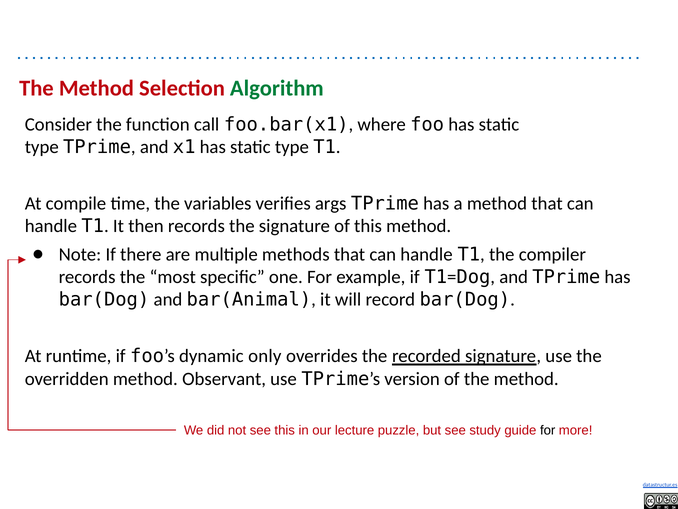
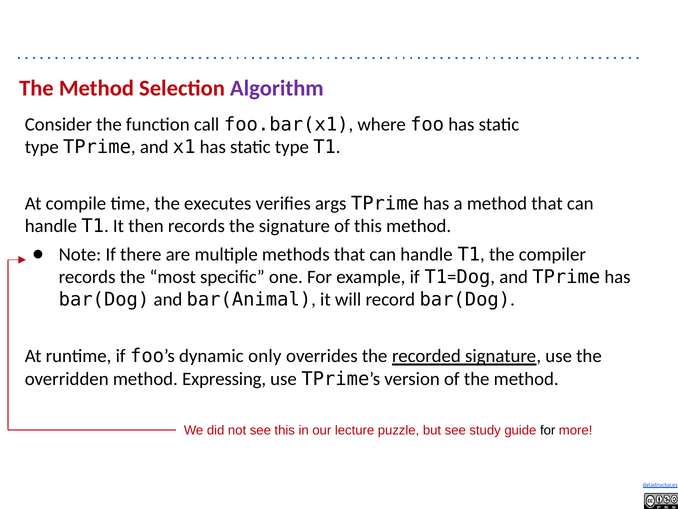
Algorithm colour: green -> purple
variables: variables -> executes
Observant: Observant -> Expressing
